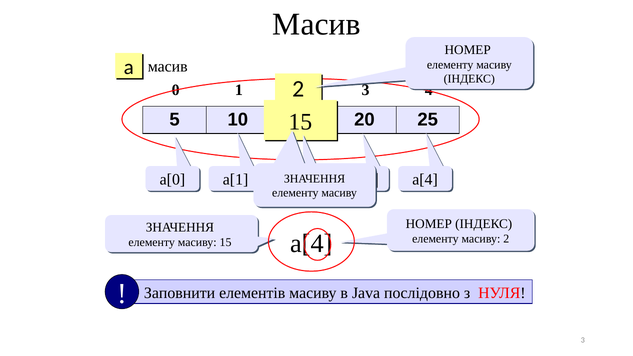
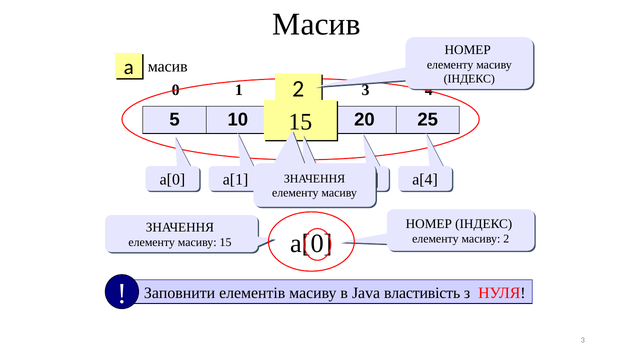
a[4 at (311, 243): a[4 -> a[0
послідовно: послідовно -> властивість
